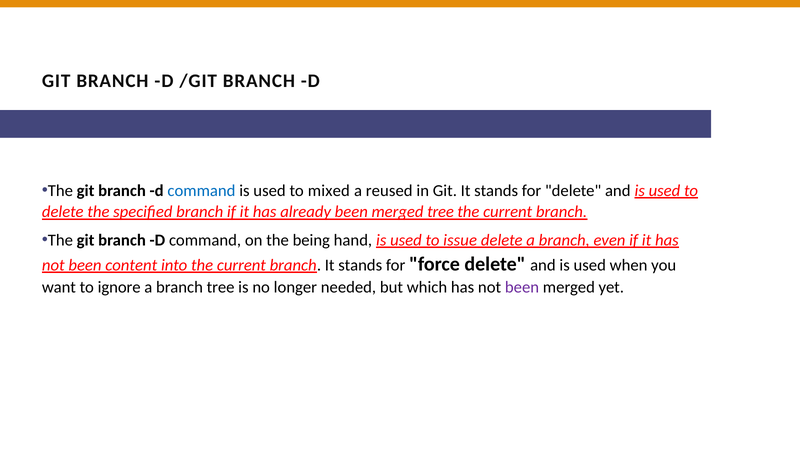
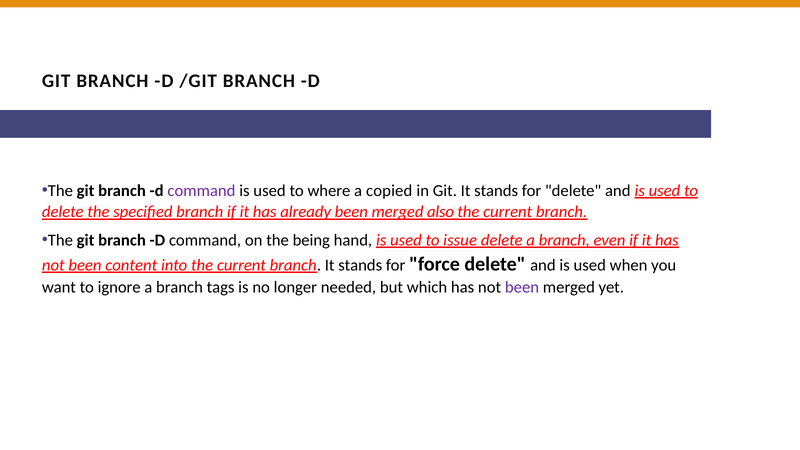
command at (201, 191) colour: blue -> purple
mixed: mixed -> where
reused: reused -> copied
merged tree: tree -> also
branch tree: tree -> tags
